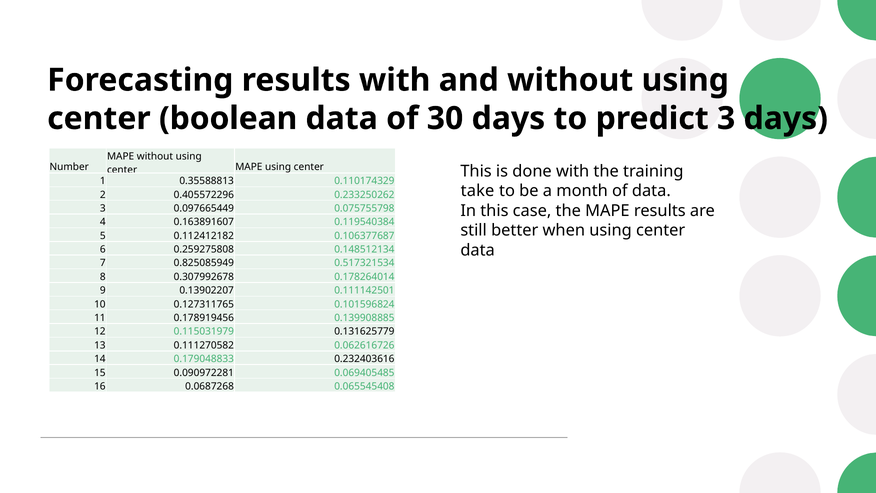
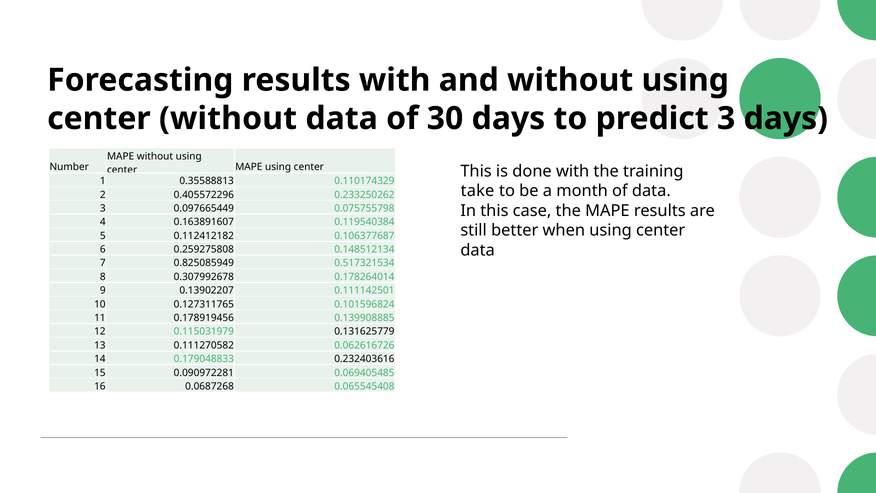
center boolean: boolean -> without
